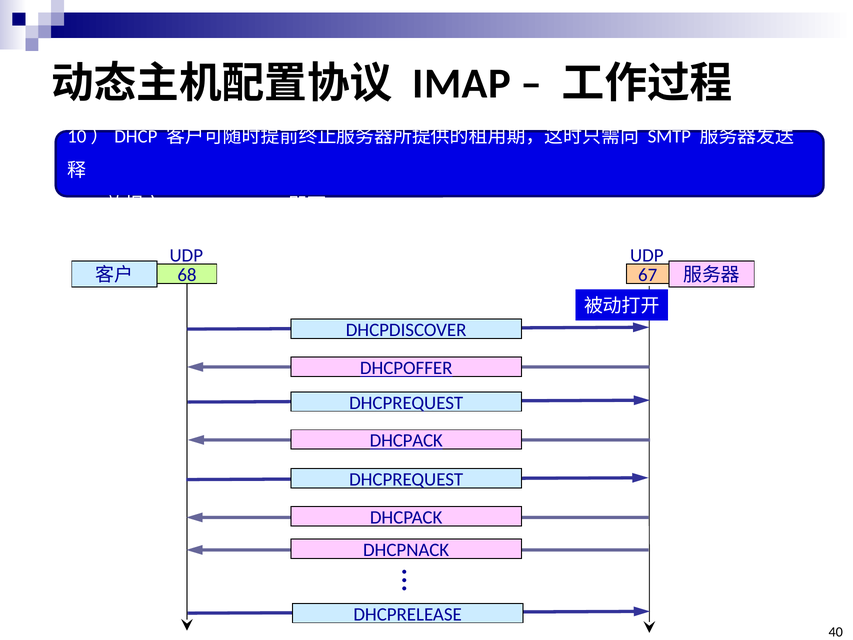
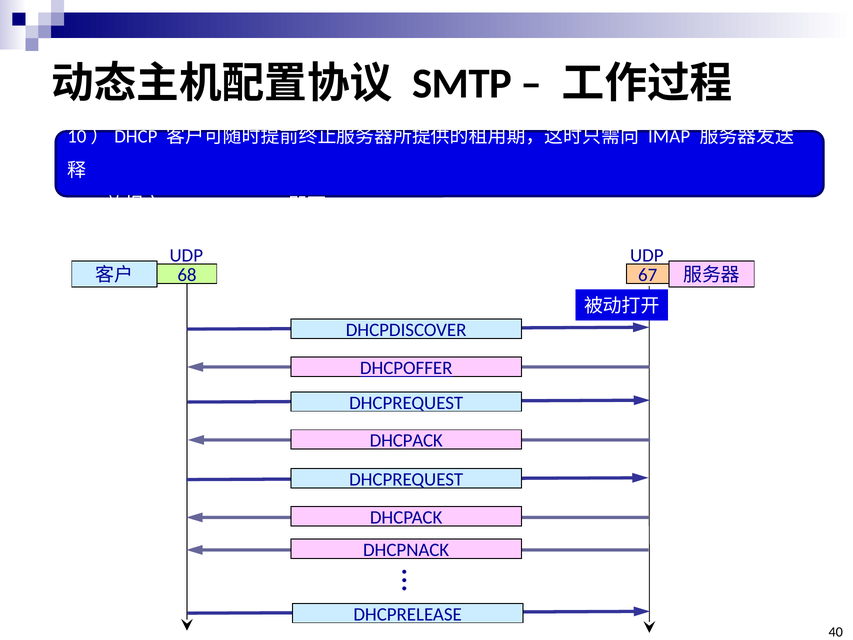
IMAP: IMAP -> SMTP
SMTP: SMTP -> IMAP
DHCPACK at (406, 441) underline: present -> none
